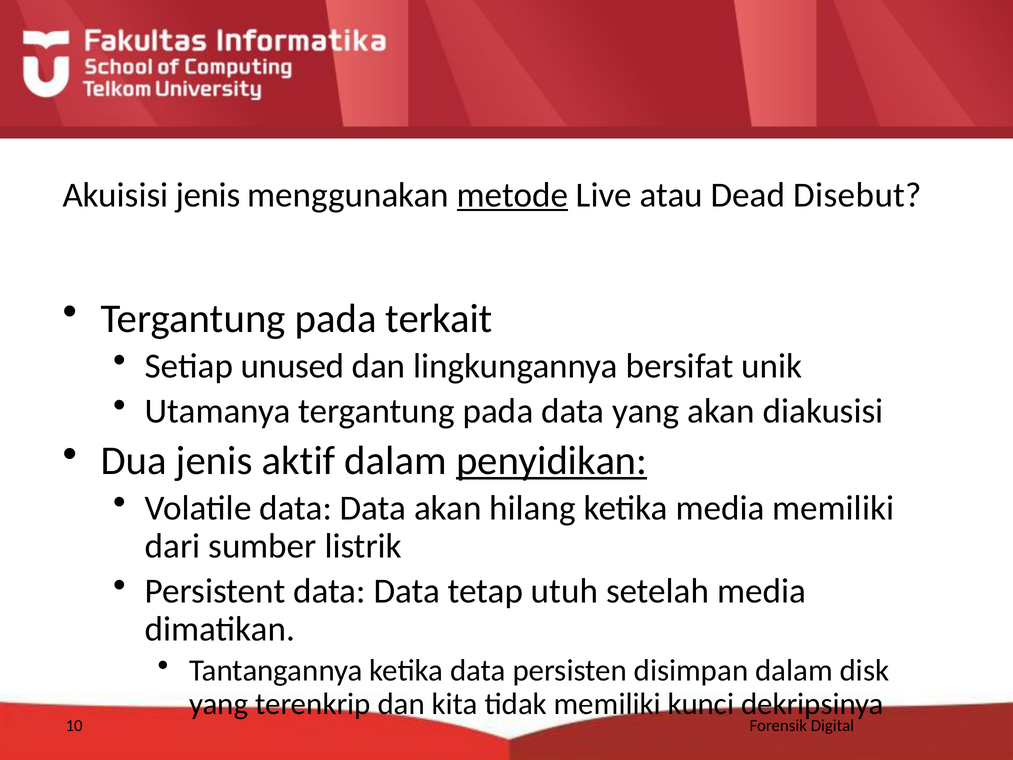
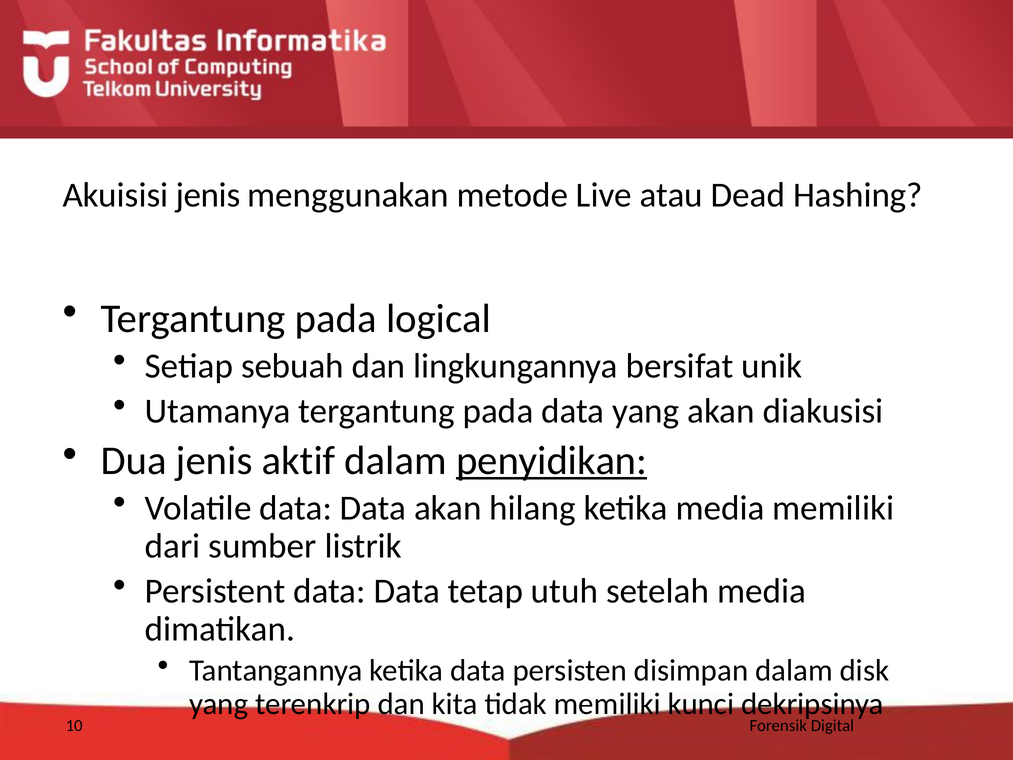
metode underline: present -> none
Disebut: Disebut -> Hashing
terkait: terkait -> logical
unused: unused -> sebuah
